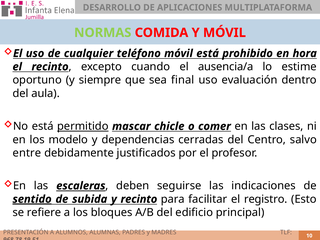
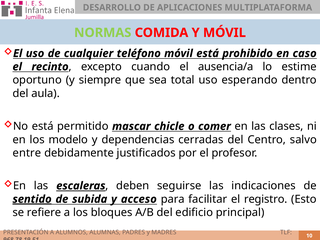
hora: hora -> caso
final: final -> total
evaluación: evaluación -> esperando
permitido underline: present -> none
y recinto: recinto -> acceso
